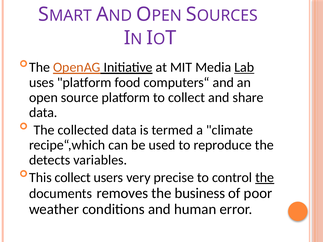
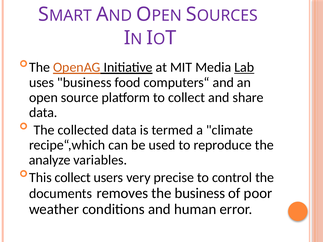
uses platform: platform -> business
detects: detects -> analyze
the at (265, 178) underline: present -> none
